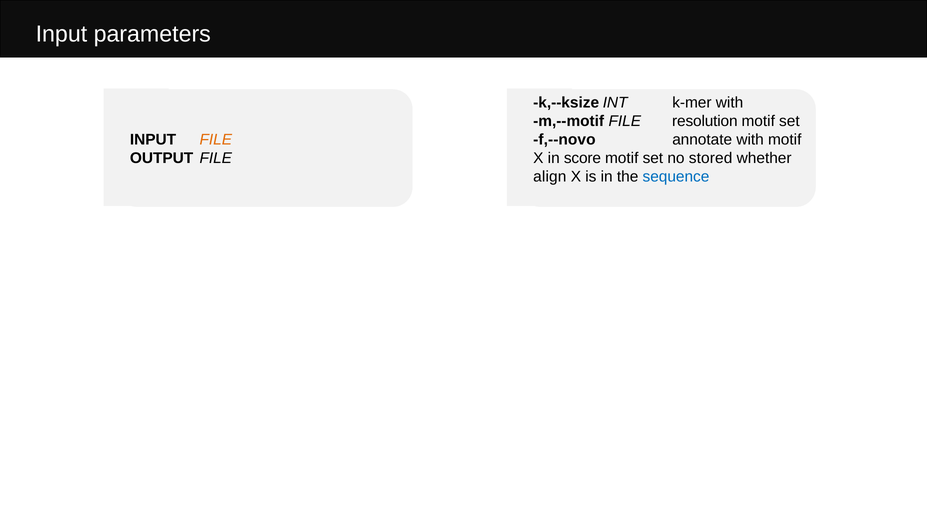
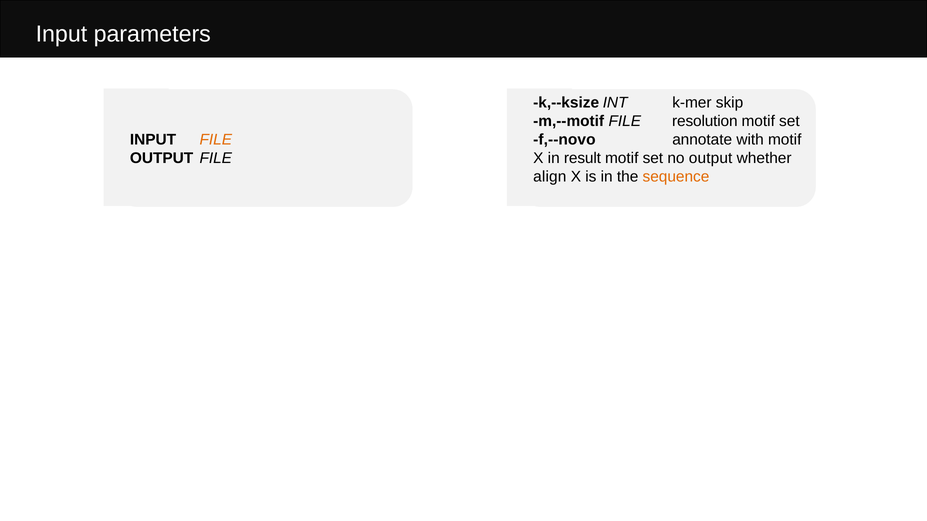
k-mer with: with -> skip
score: score -> result
no stored: stored -> output
sequence colour: blue -> orange
